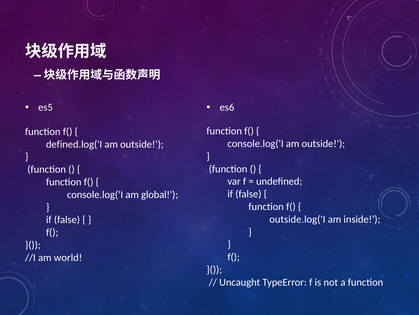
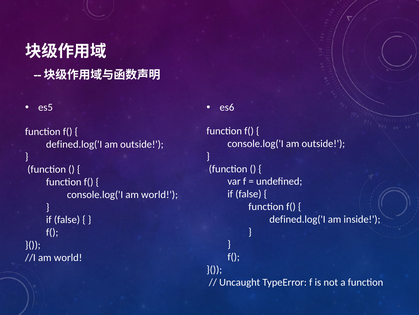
console.log('I am global: global -> world
outside.log('I at (297, 219): outside.log('I -> defined.log('I
